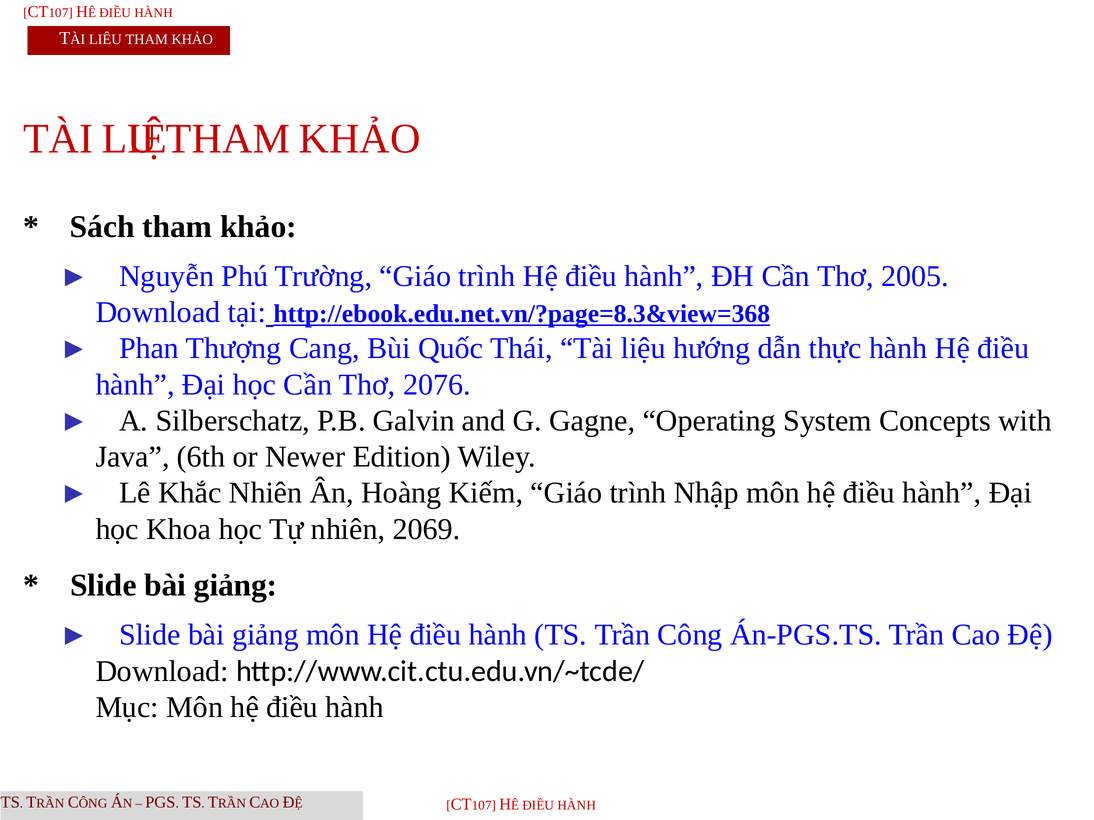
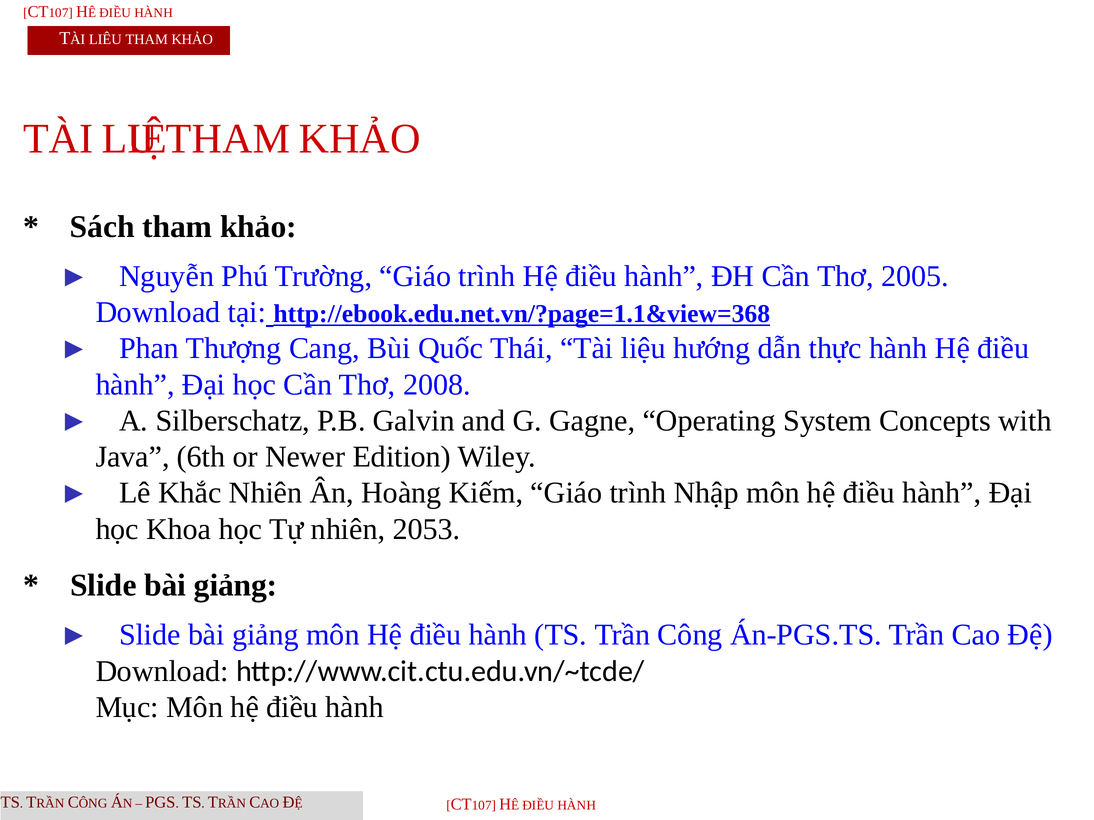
http://ebook.edu.net.vn/?page=8.3&view=368: http://ebook.edu.net.vn/?page=8.3&view=368 -> http://ebook.edu.net.vn/?page=1.1&view=368
2076: 2076 -> 2008
2069: 2069 -> 2053
